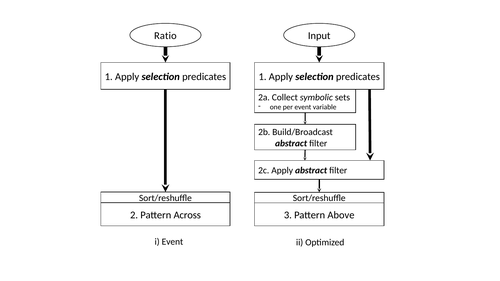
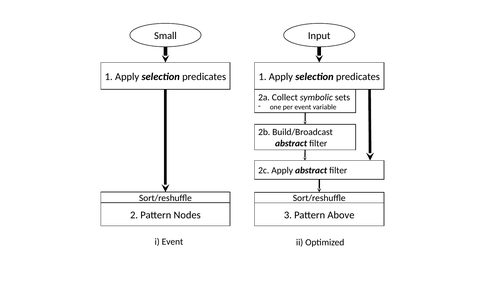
Ratio: Ratio -> Small
Across: Across -> Nodes
